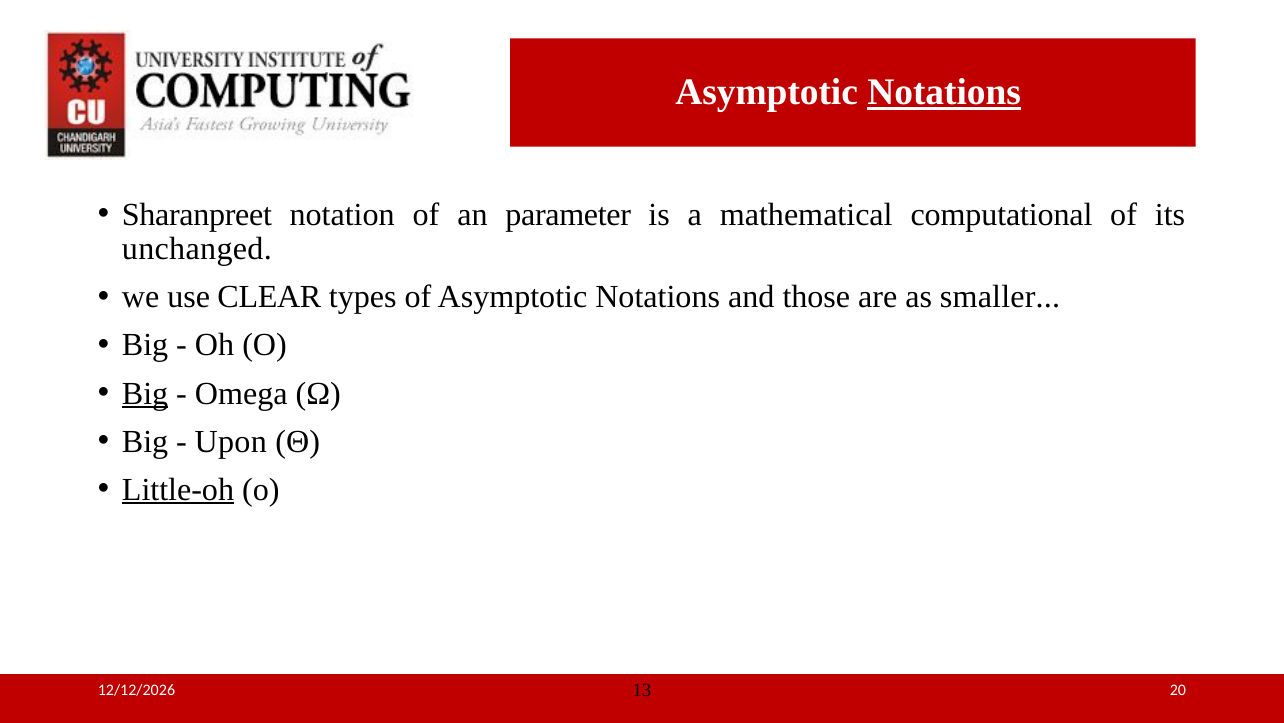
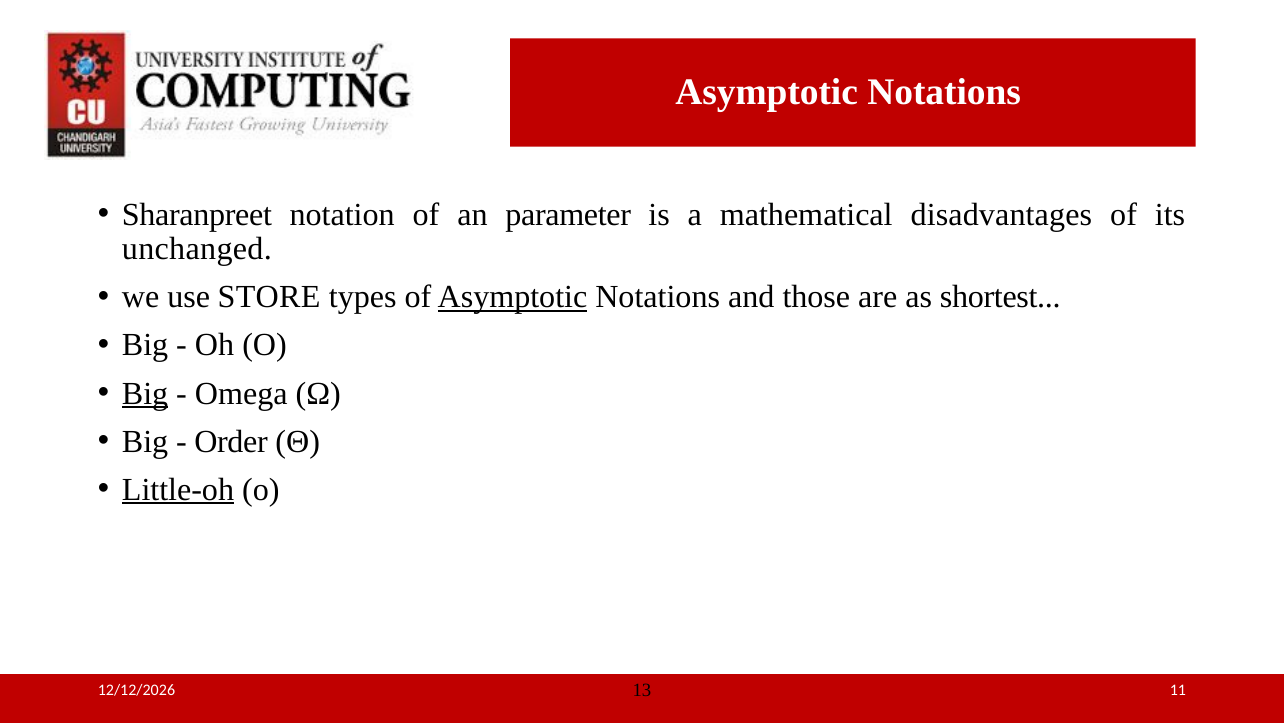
Notations at (944, 92) underline: present -> none
computational: computational -> disadvantages
CLEAR: CLEAR -> STORE
Asymptotic at (512, 297) underline: none -> present
smaller: smaller -> shortest
Upon: Upon -> Order
20: 20 -> 11
